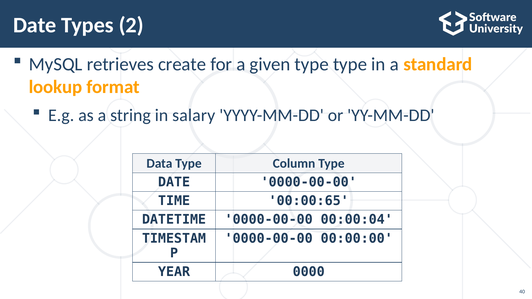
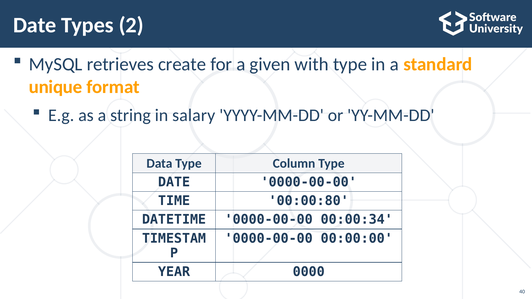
given type: type -> with
lookup: lookup -> unique
00:00:65: 00:00:65 -> 00:00:80
00:00:04: 00:00:04 -> 00:00:34
